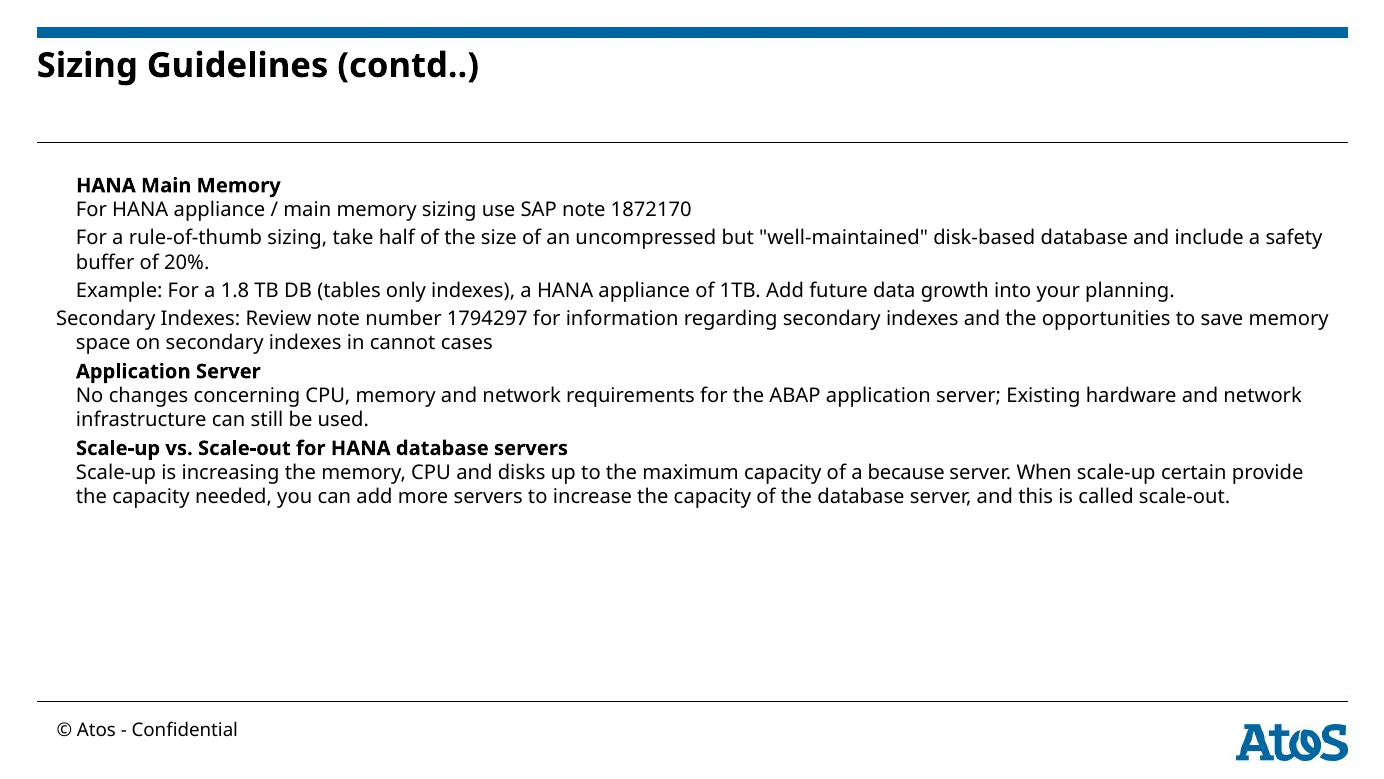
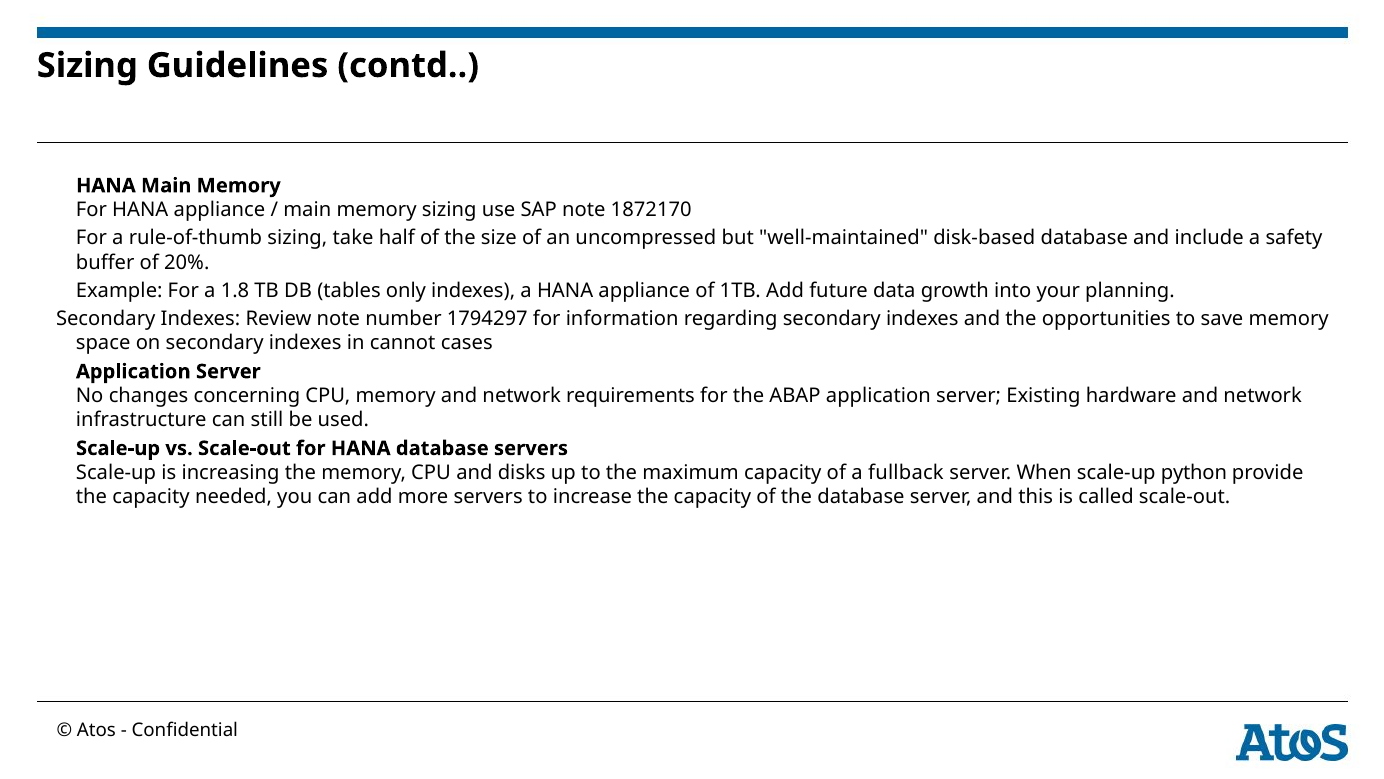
because: because -> fullback
certain: certain -> python
